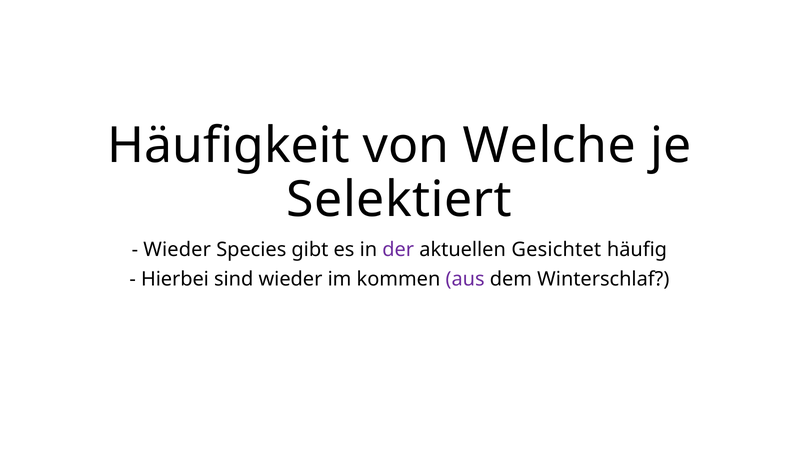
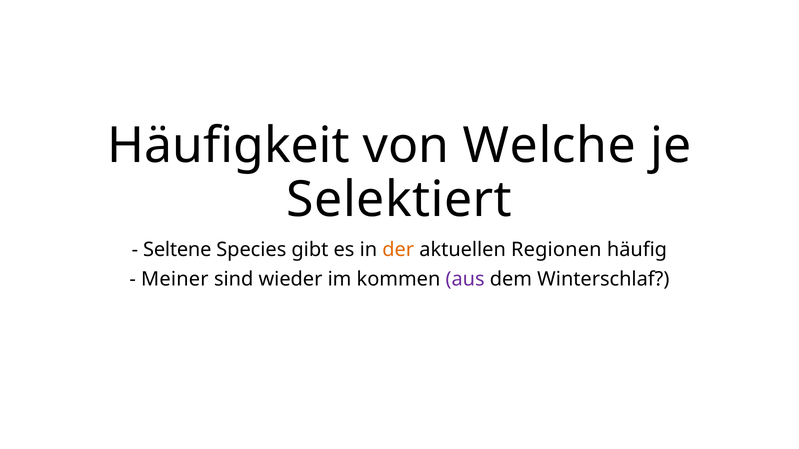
Wieder at (177, 250): Wieder -> Seltene
der colour: purple -> orange
Gesichtet: Gesichtet -> Regionen
Hierbei: Hierbei -> Meiner
